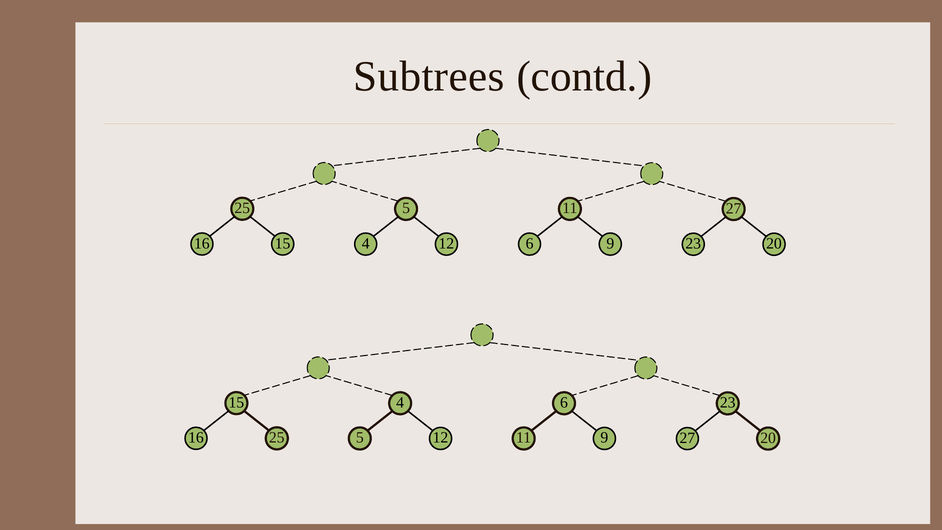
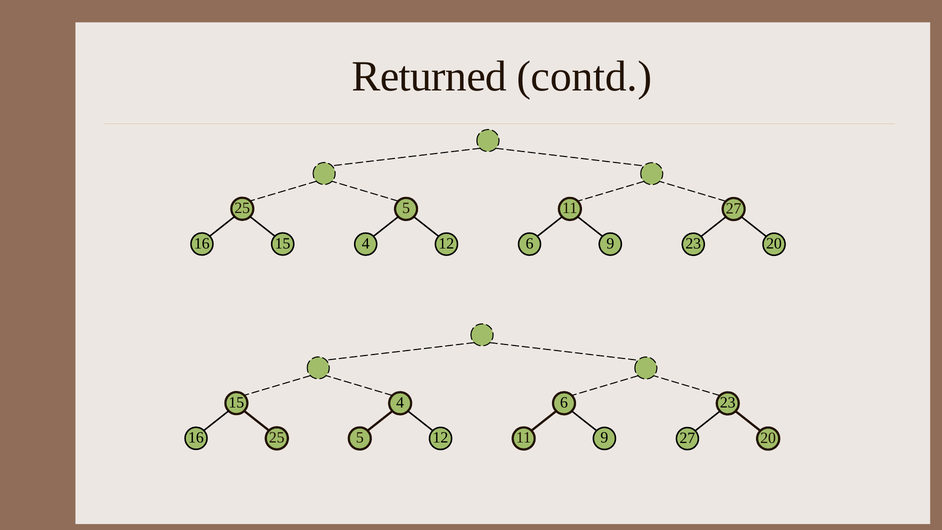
Subtrees: Subtrees -> Returned
